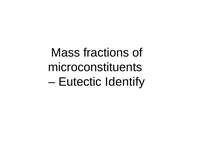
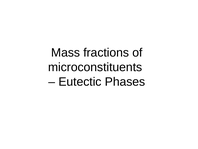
Identify: Identify -> Phases
